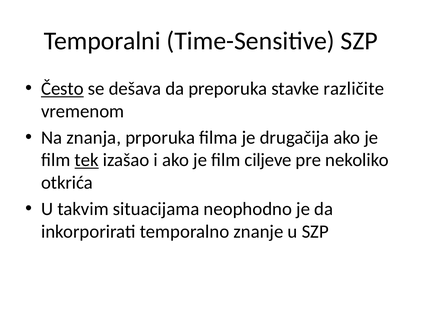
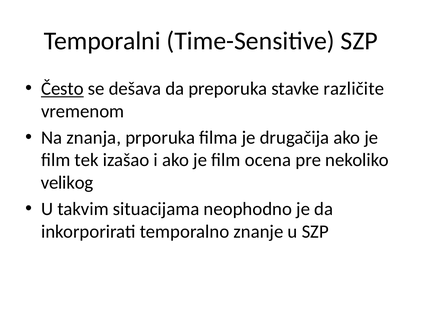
tek underline: present -> none
ciljeve: ciljeve -> ocena
otkrića: otkrića -> velikog
